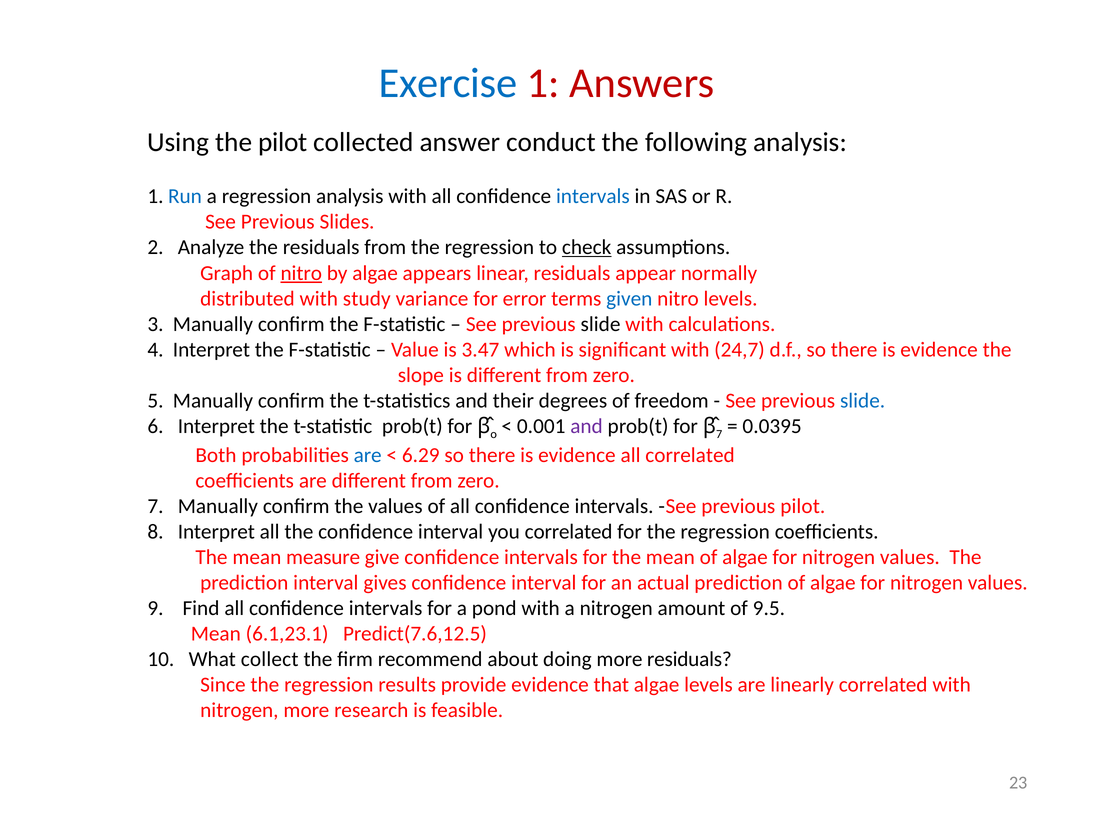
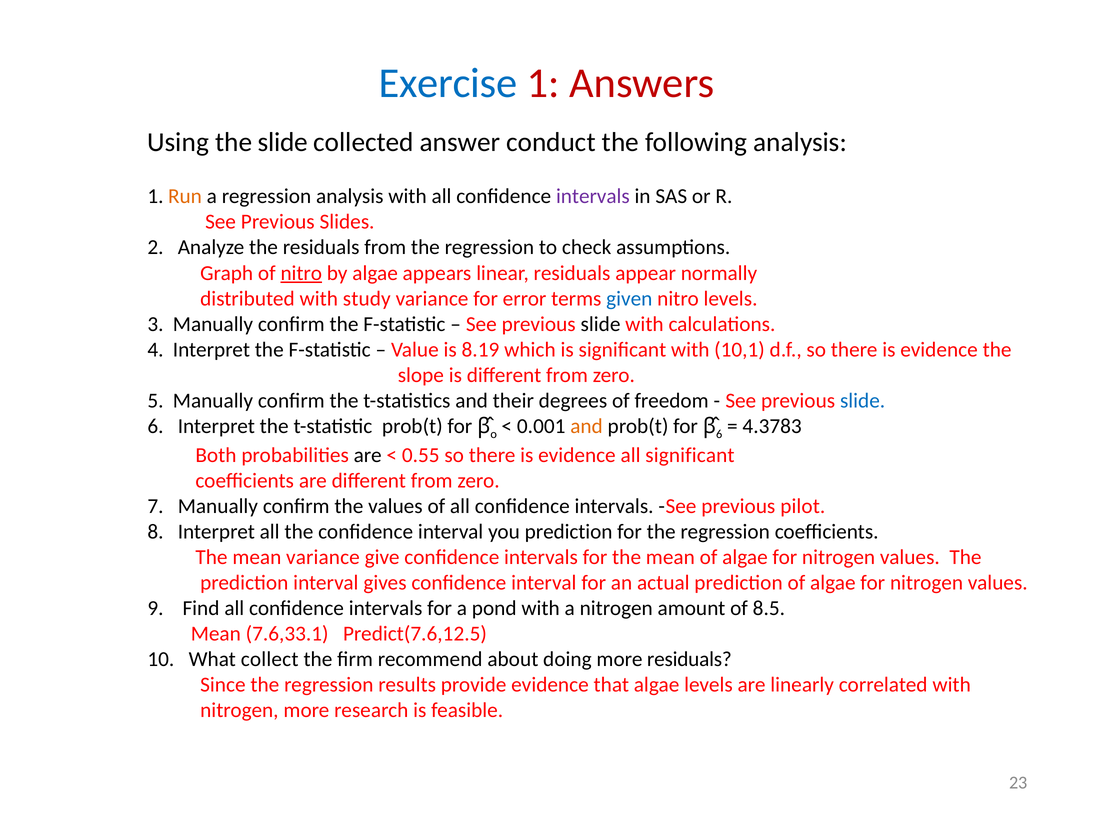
the pilot: pilot -> slide
Run colour: blue -> orange
intervals at (593, 196) colour: blue -> purple
check underline: present -> none
3.47: 3.47 -> 8.19
24,7: 24,7 -> 10,1
and at (587, 426) colour: purple -> orange
7 at (719, 434): 7 -> 6
0.0395: 0.0395 -> 4.3783
are at (368, 455) colour: blue -> black
6.29: 6.29 -> 0.55
all correlated: correlated -> significant
you correlated: correlated -> prediction
mean measure: measure -> variance
9.5: 9.5 -> 8.5
6.1,23.1: 6.1,23.1 -> 7.6,33.1
